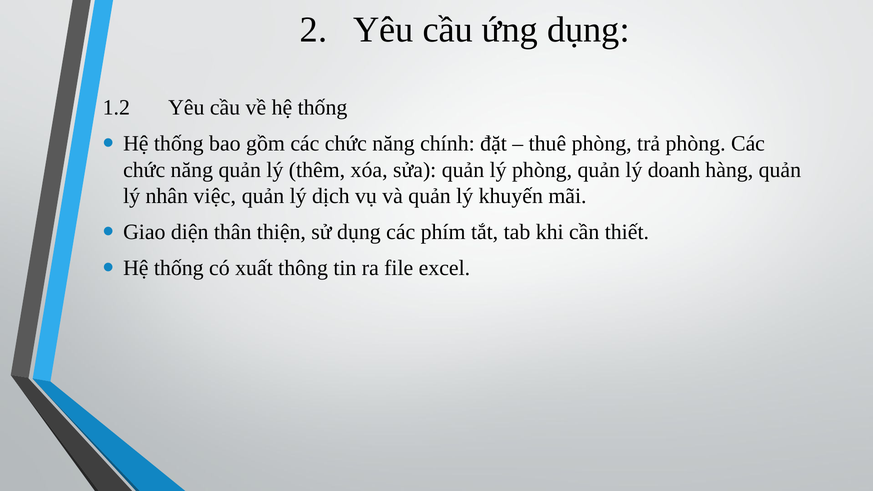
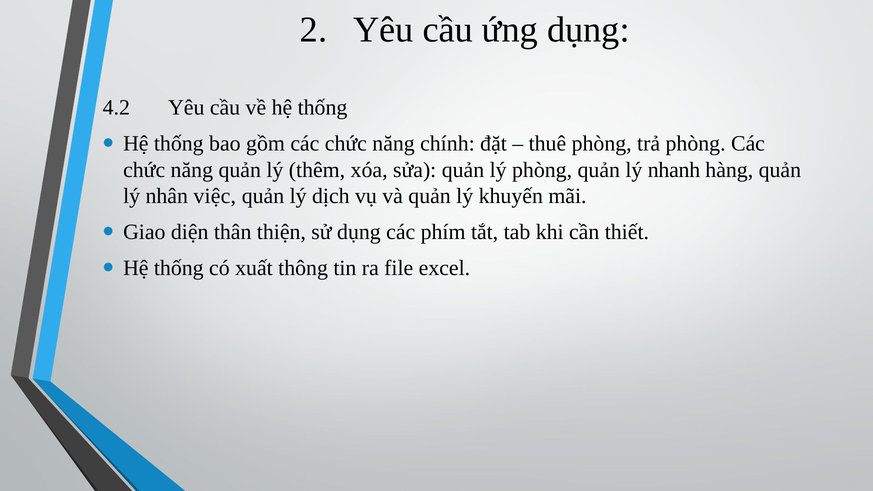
1.2: 1.2 -> 4.2
doanh: doanh -> nhanh
